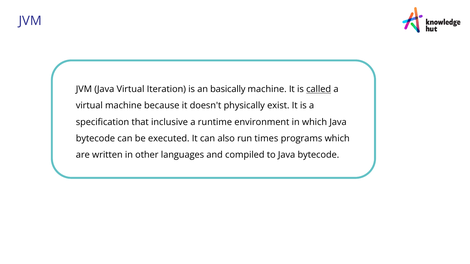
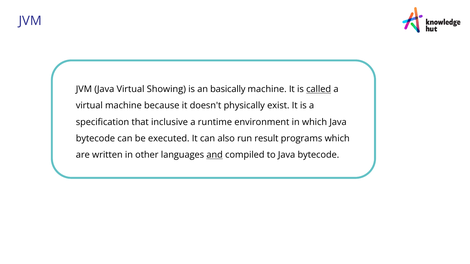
Iteration: Iteration -> Showing
times: times -> result
and underline: none -> present
